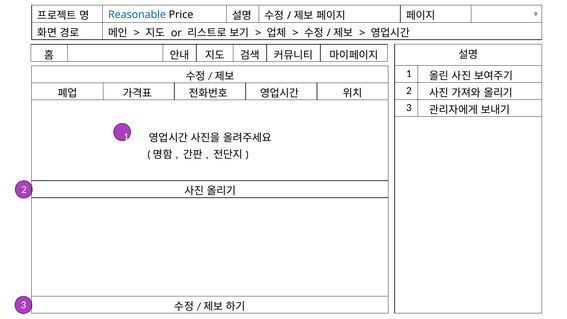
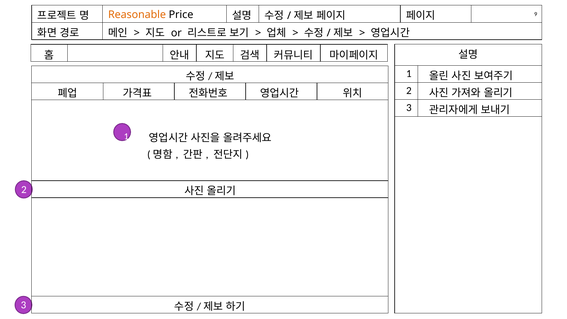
Reasonable colour: blue -> orange
